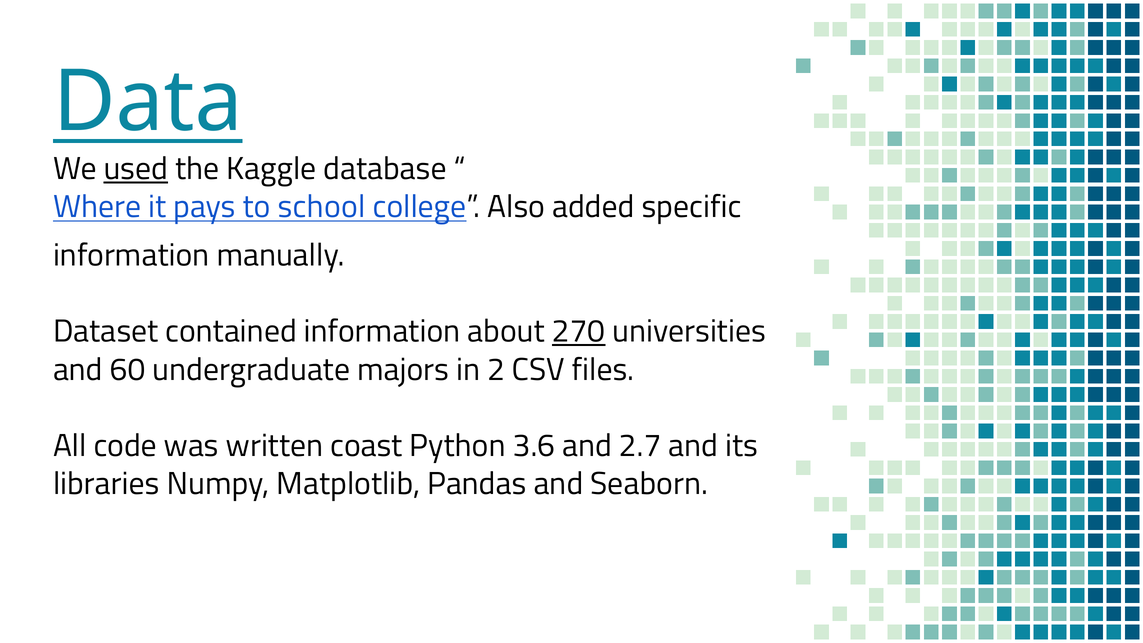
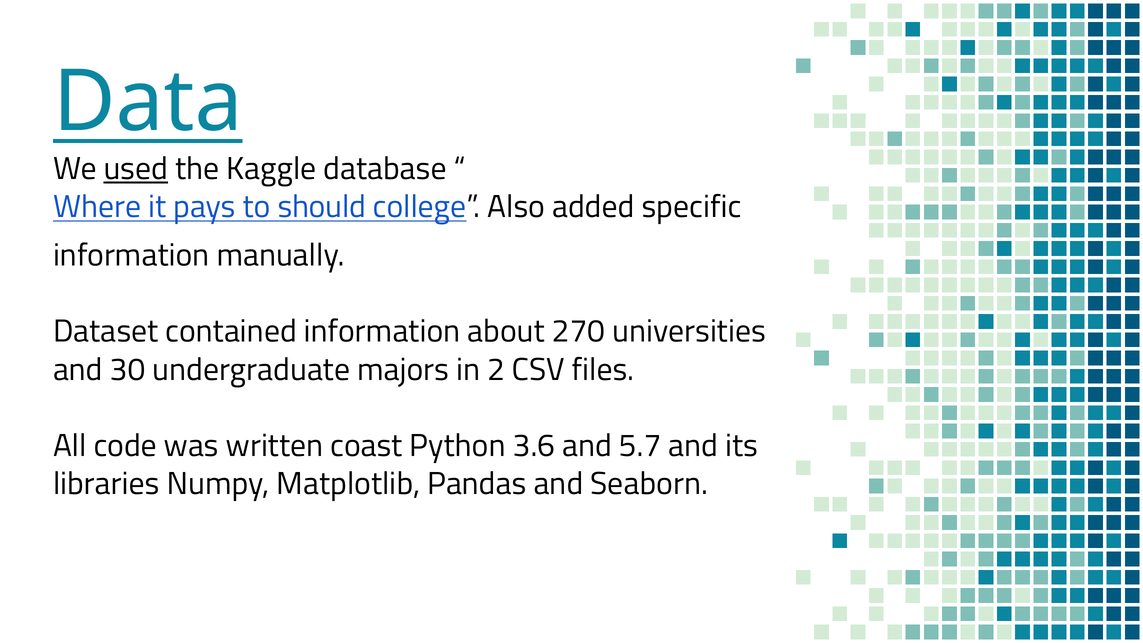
school: school -> should
270 underline: present -> none
60: 60 -> 30
2.7: 2.7 -> 5.7
